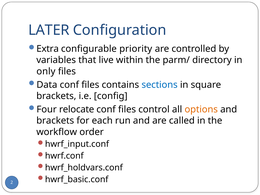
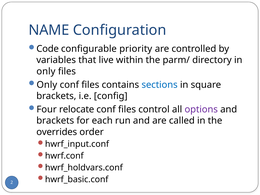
LATER: LATER -> NAME
Extra: Extra -> Code
Data at (47, 85): Data -> Only
options colour: orange -> purple
workflow: workflow -> overrides
